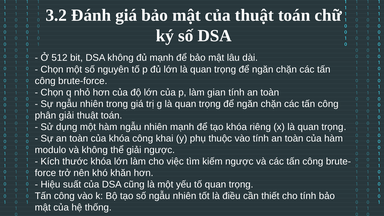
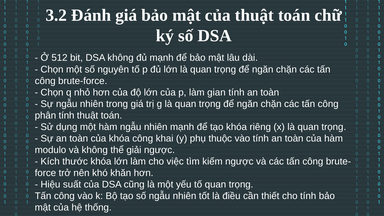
phân giải: giải -> tính
